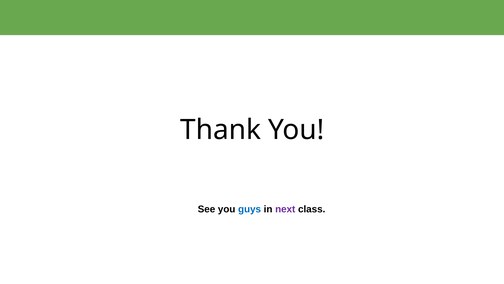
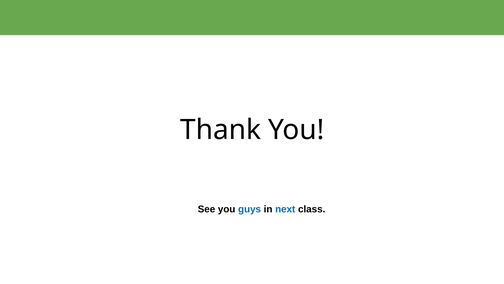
next colour: purple -> blue
